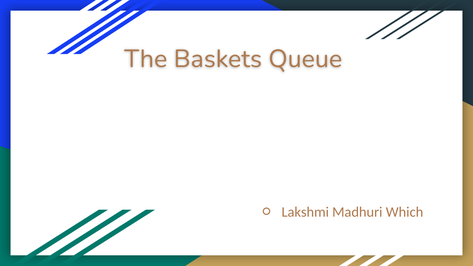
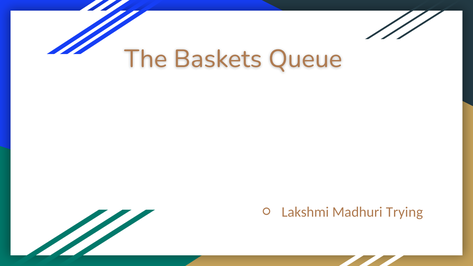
Which: Which -> Trying
